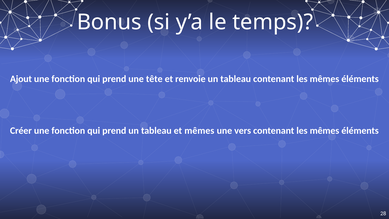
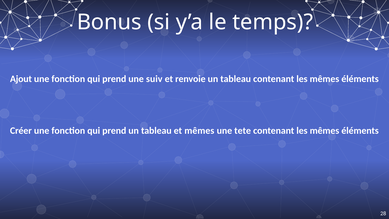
tête: tête -> suiv
vers: vers -> tete
